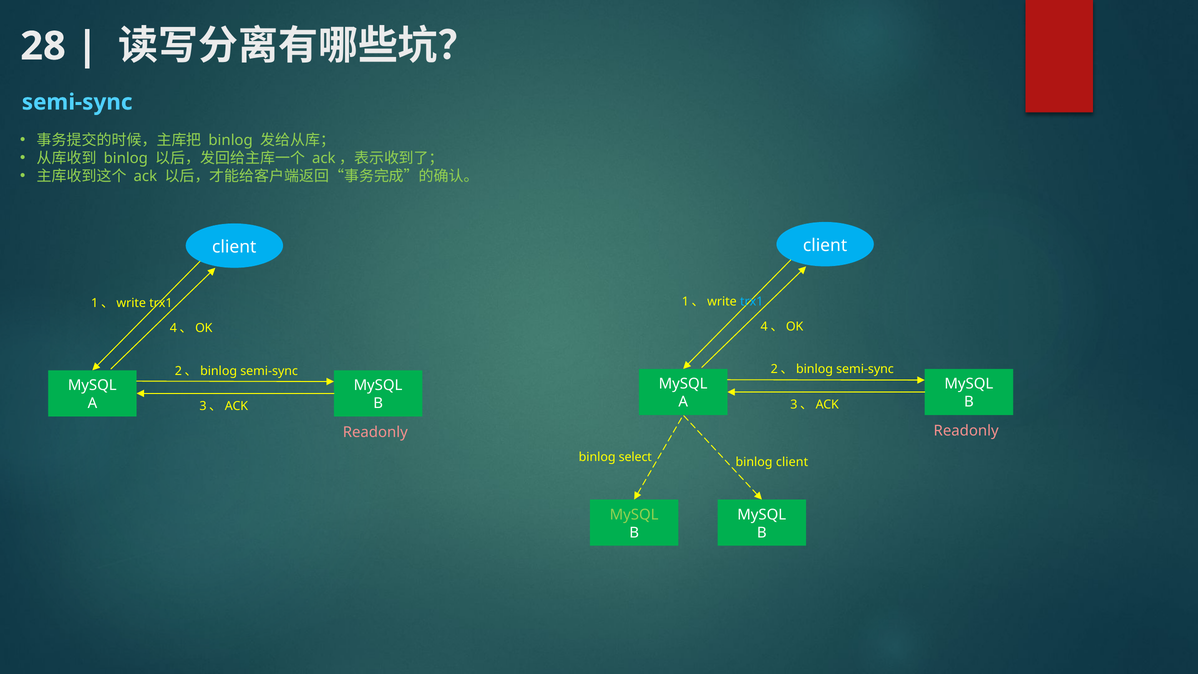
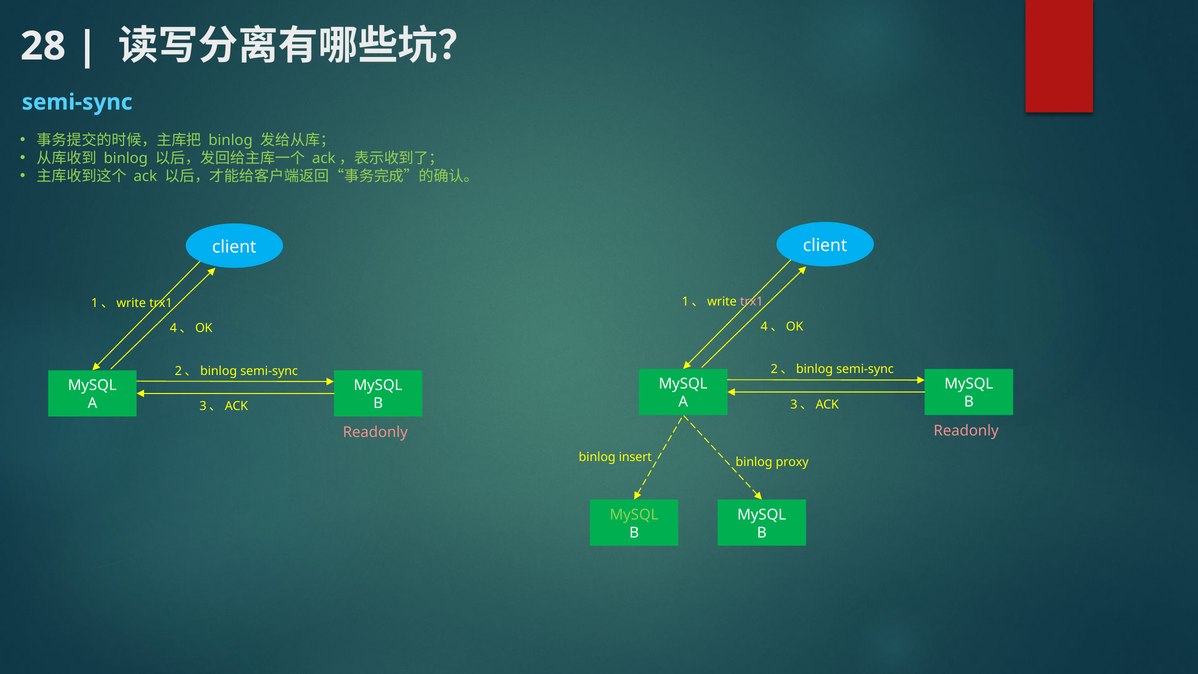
trx1 at (752, 302) colour: light blue -> pink
select: select -> insert
binlog client: client -> proxy
